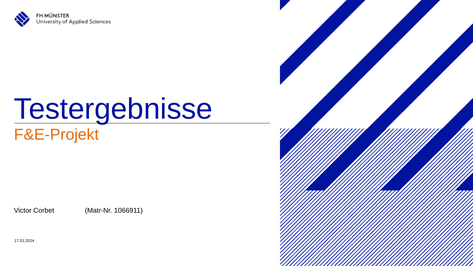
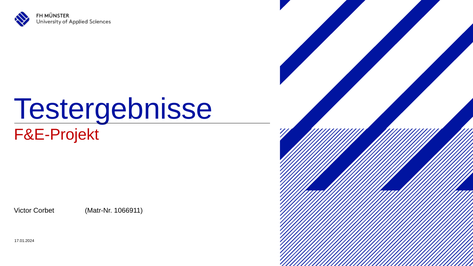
F&E-Projekt colour: orange -> red
